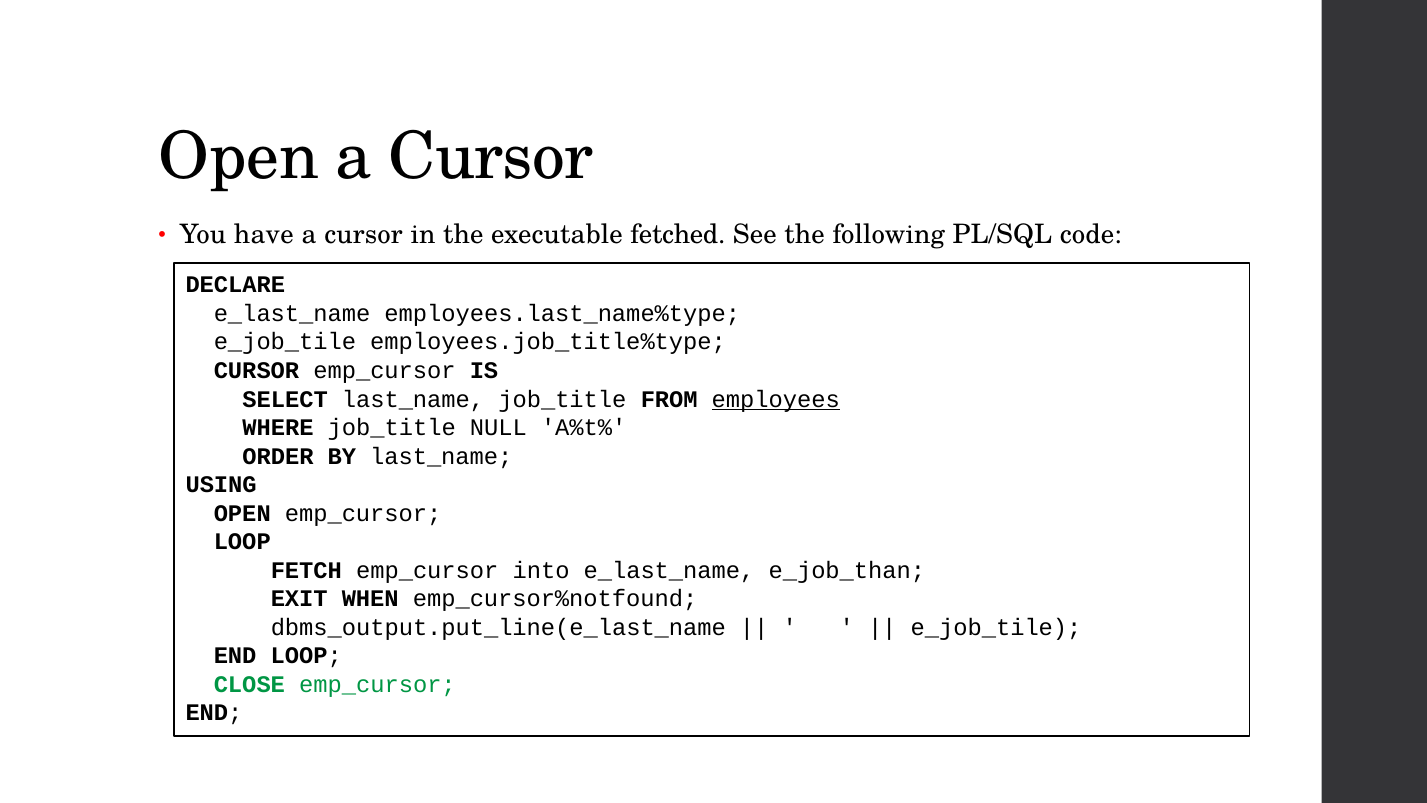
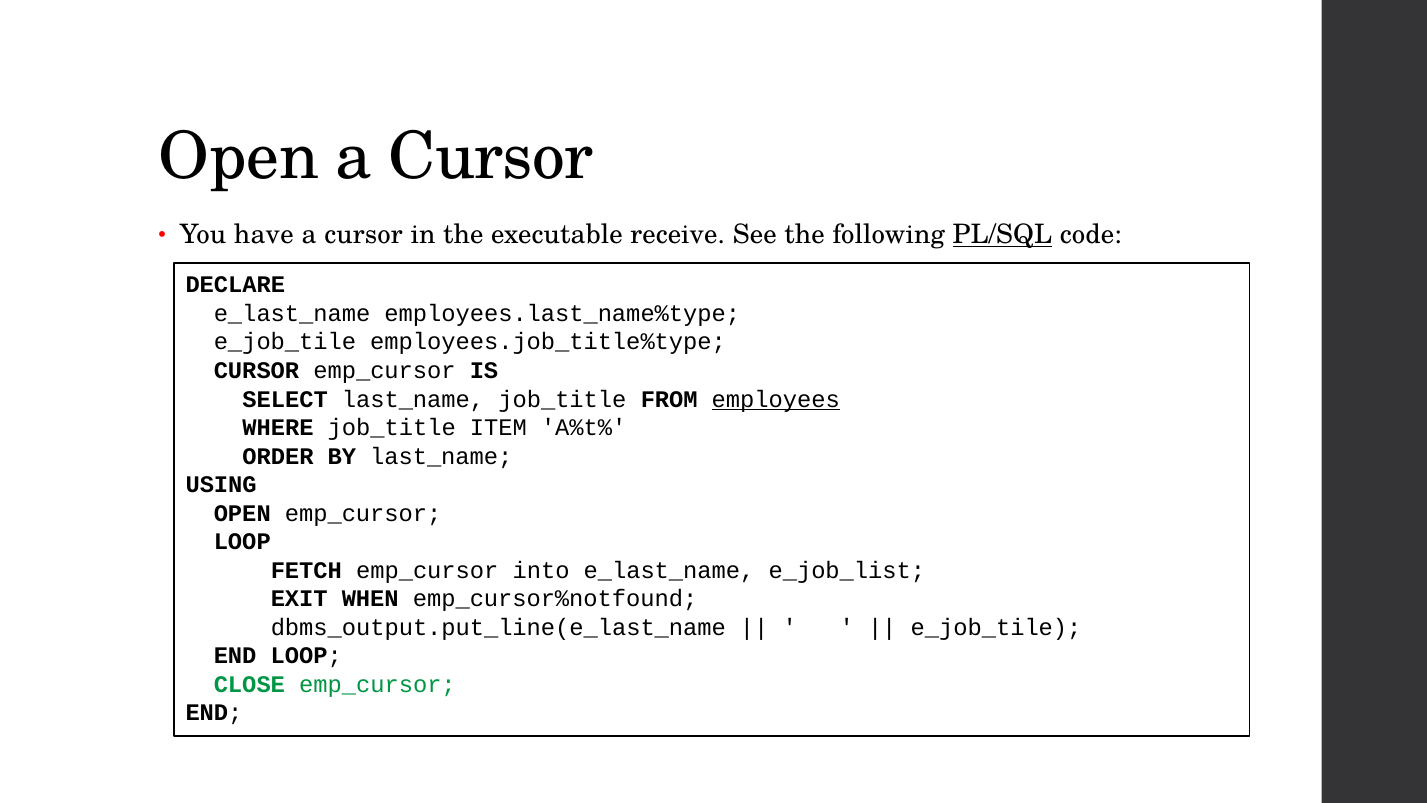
fetched: fetched -> receive
PL/SQL underline: none -> present
NULL: NULL -> ITEM
e_job_than: e_job_than -> e_job_list
